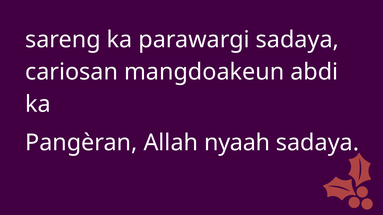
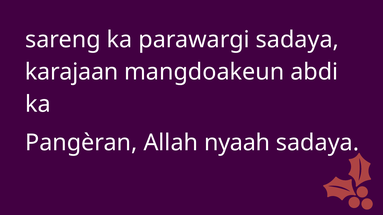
cariosan: cariosan -> karajaan
